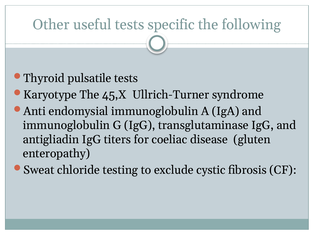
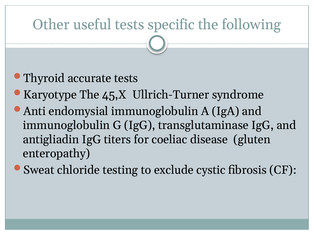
pulsatile: pulsatile -> accurate
